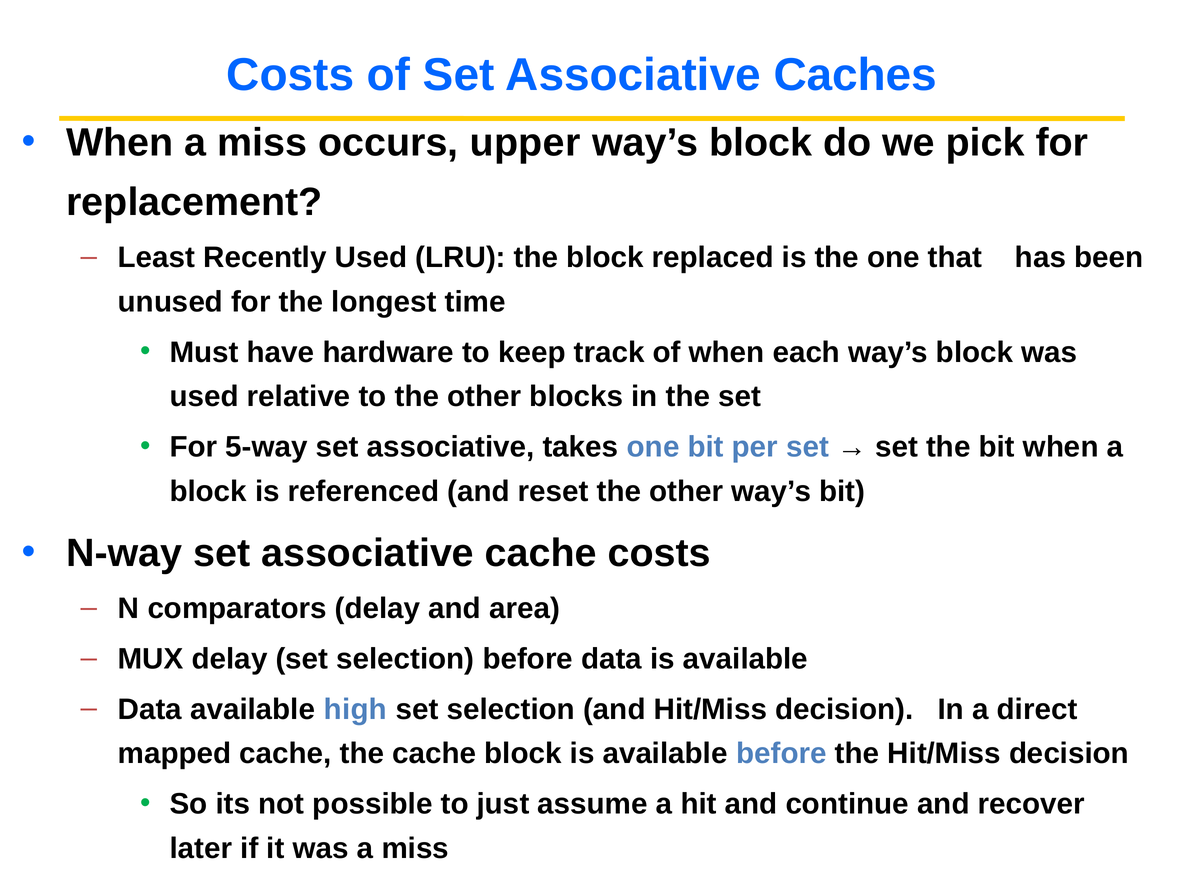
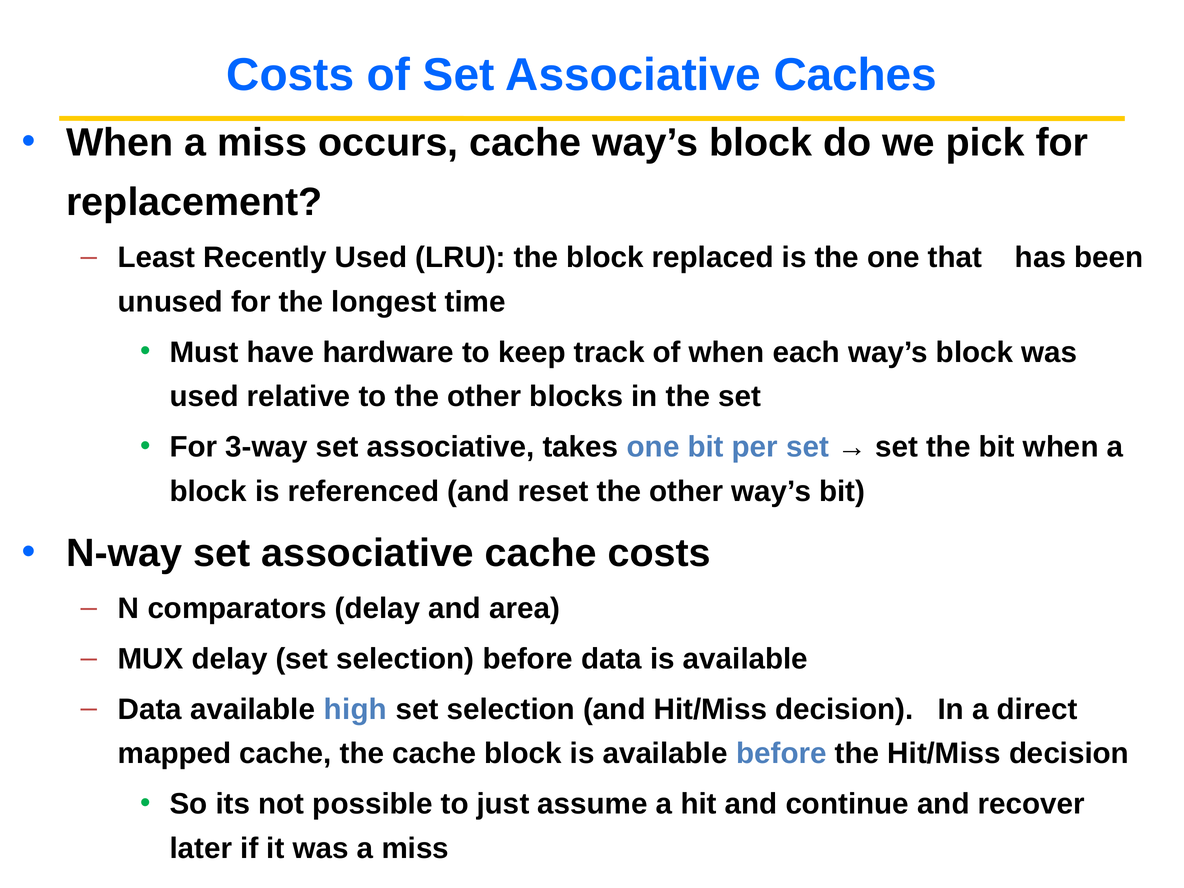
occurs upper: upper -> cache
5-way: 5-way -> 3-way
